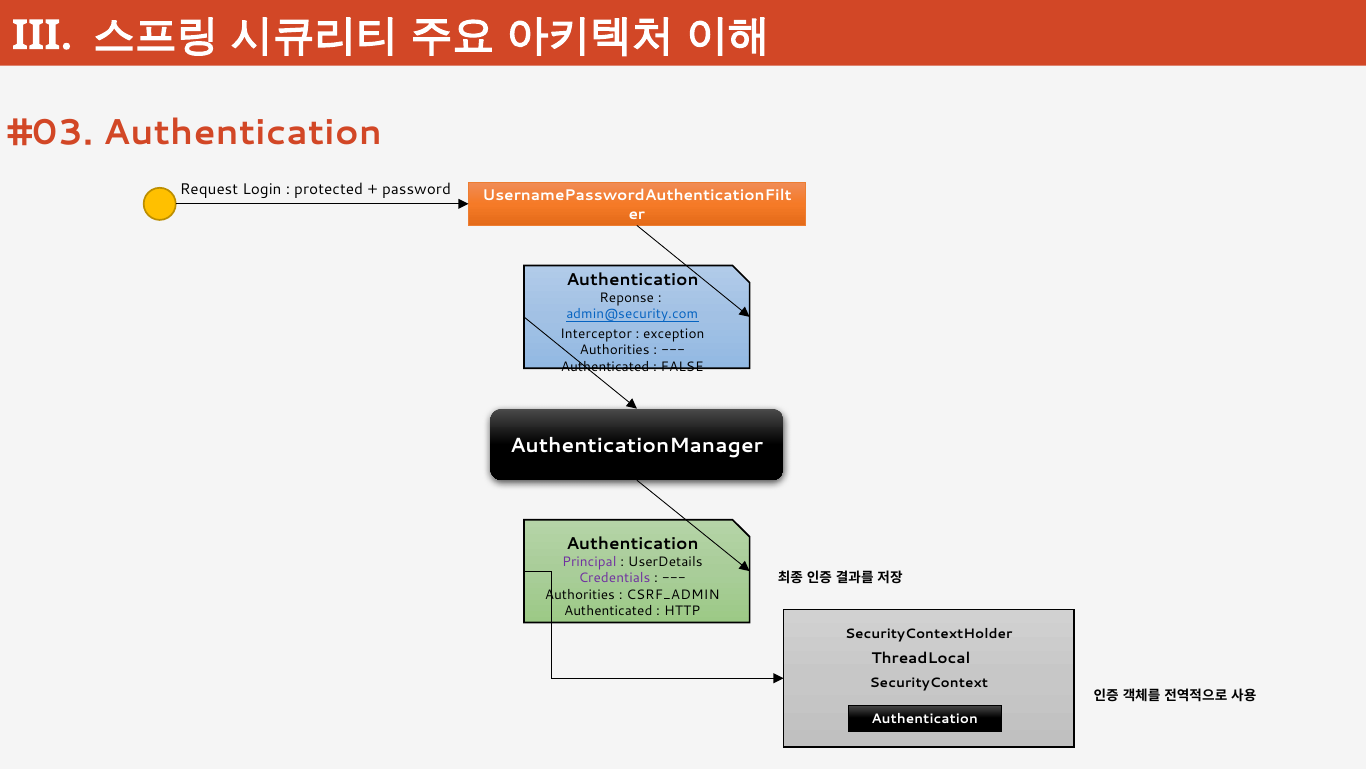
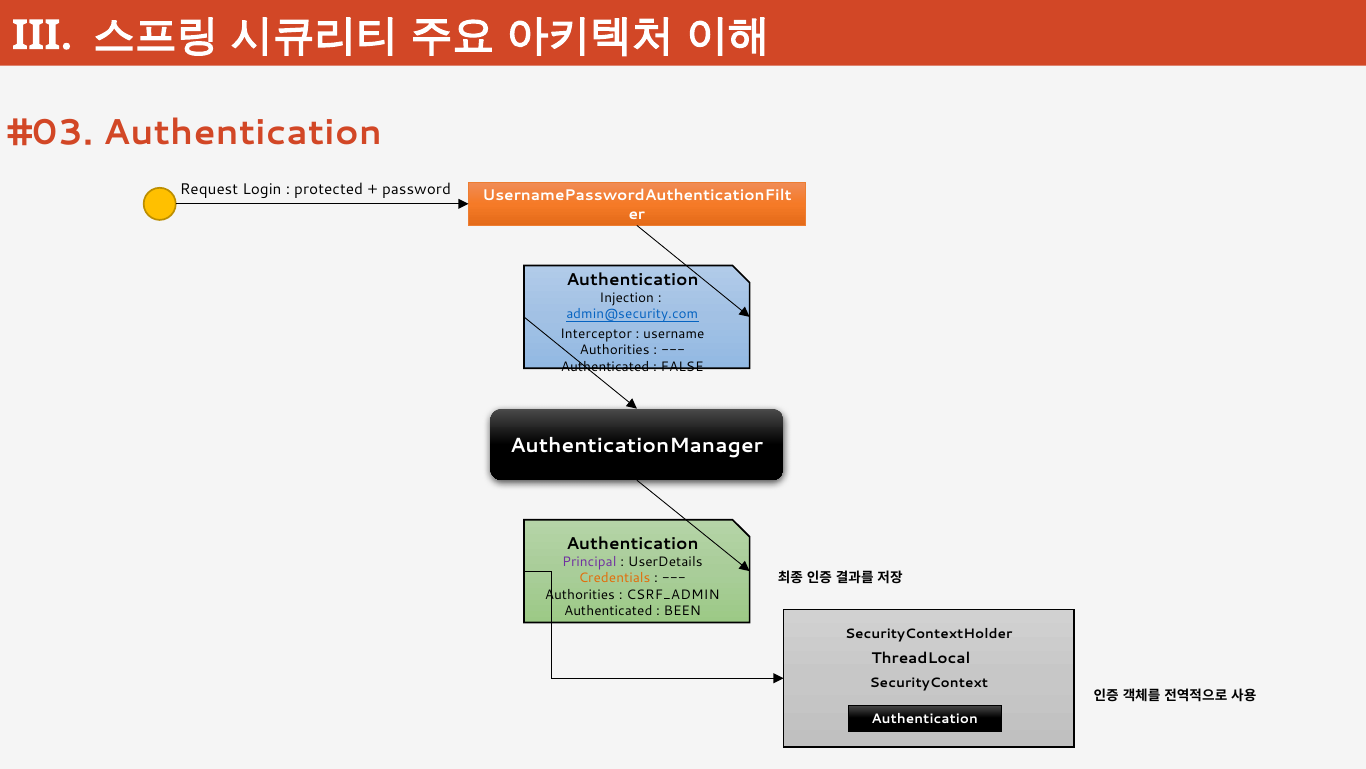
Reponse: Reponse -> Injection
exception: exception -> username
Credentials colour: purple -> orange
HTTP: HTTP -> BEEN
